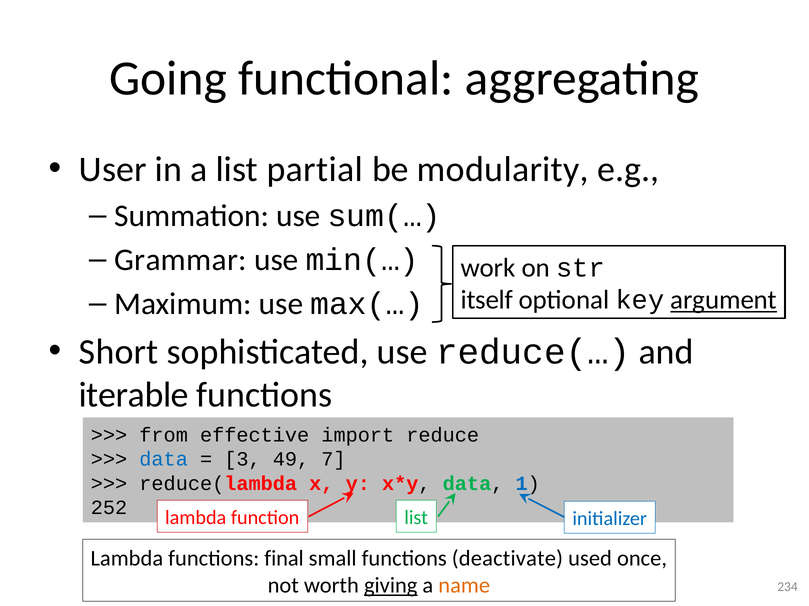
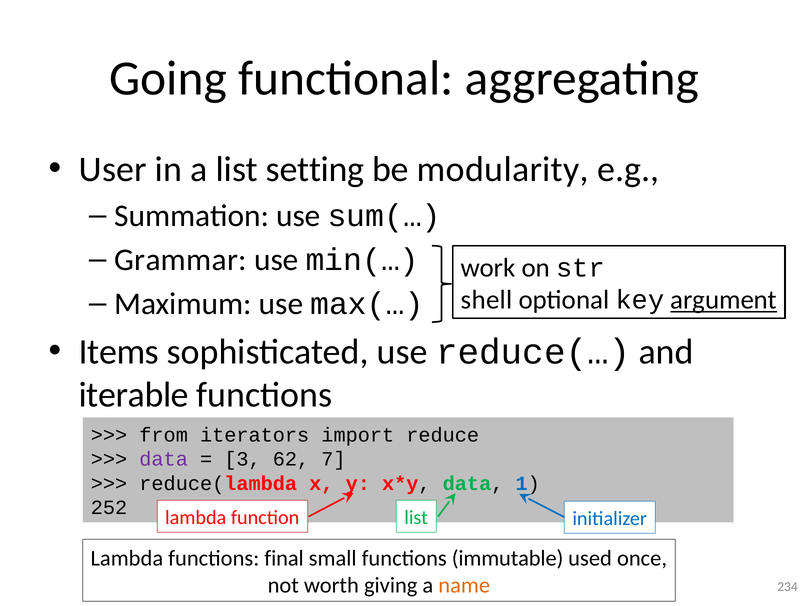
partial: partial -> setting
itself: itself -> shell
Short: Short -> Items
effective: effective -> iterators
data at (164, 460) colour: blue -> purple
49: 49 -> 62
deactivate: deactivate -> immutable
giving underline: present -> none
